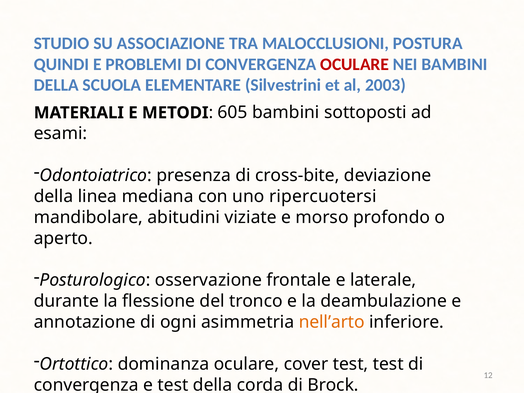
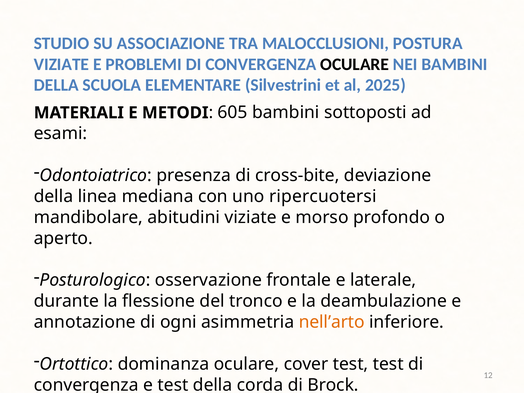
QUINDI at (61, 64): QUINDI -> VIZIATE
OCULARE at (355, 64) colour: red -> black
2003: 2003 -> 2025
